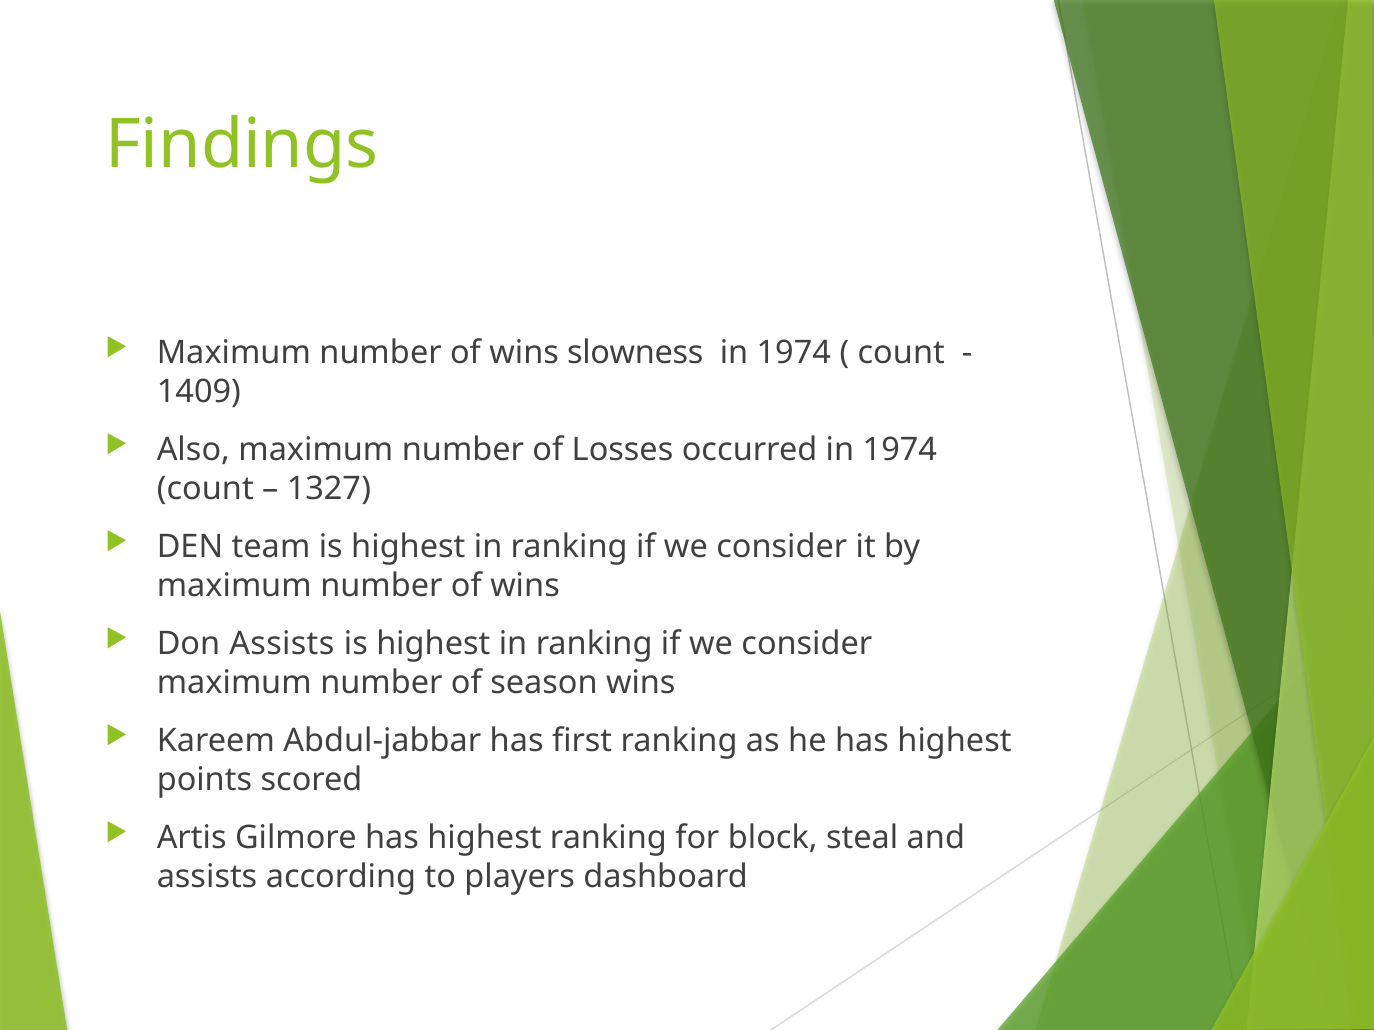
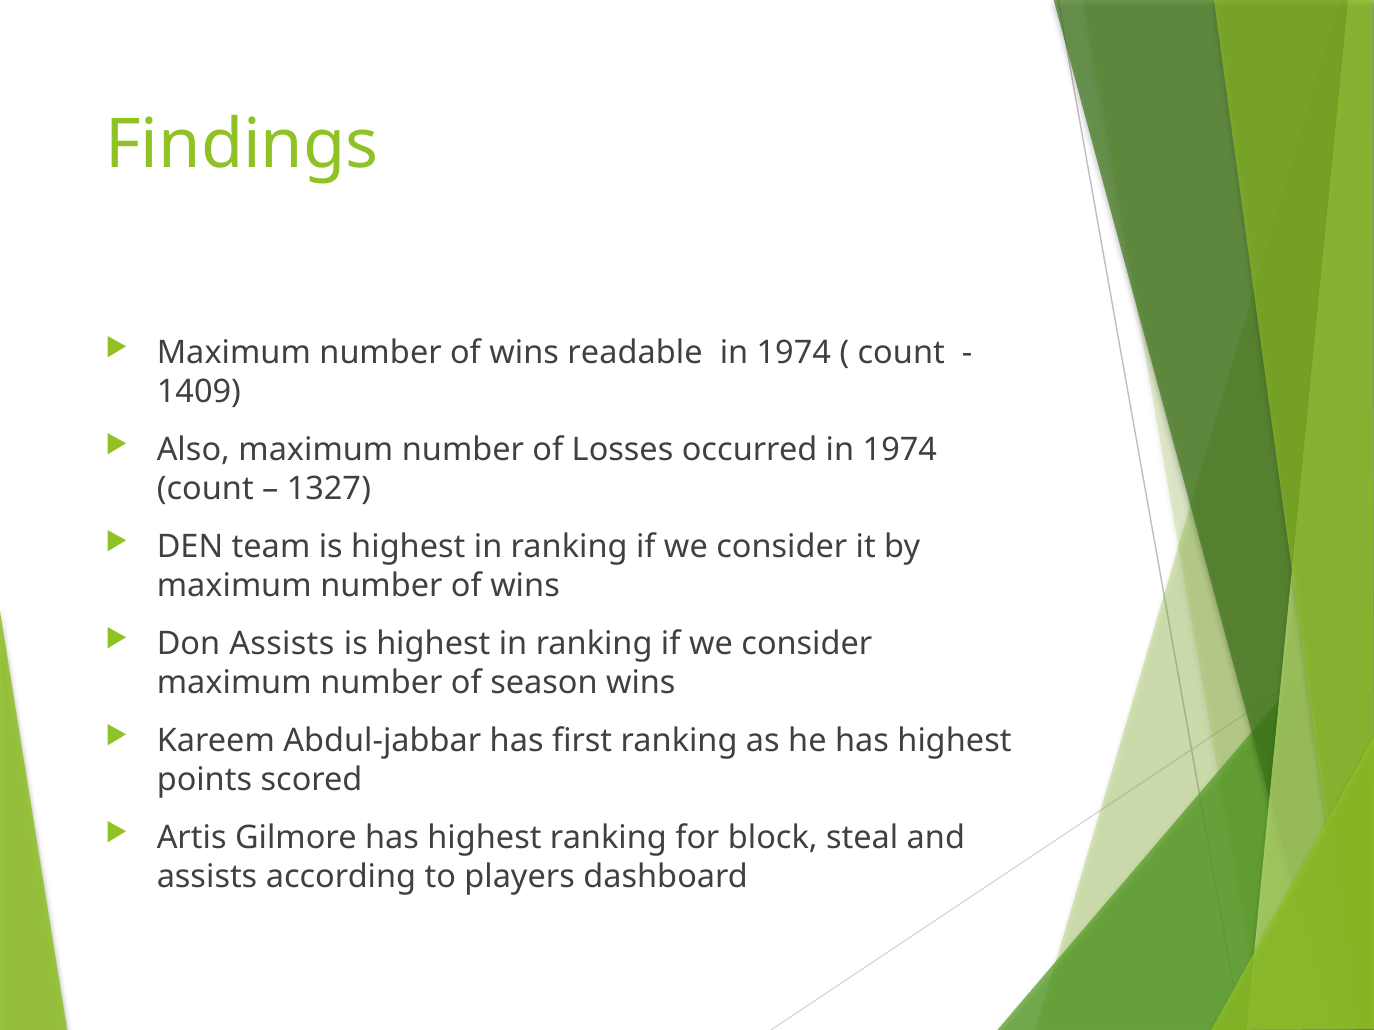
slowness: slowness -> readable
